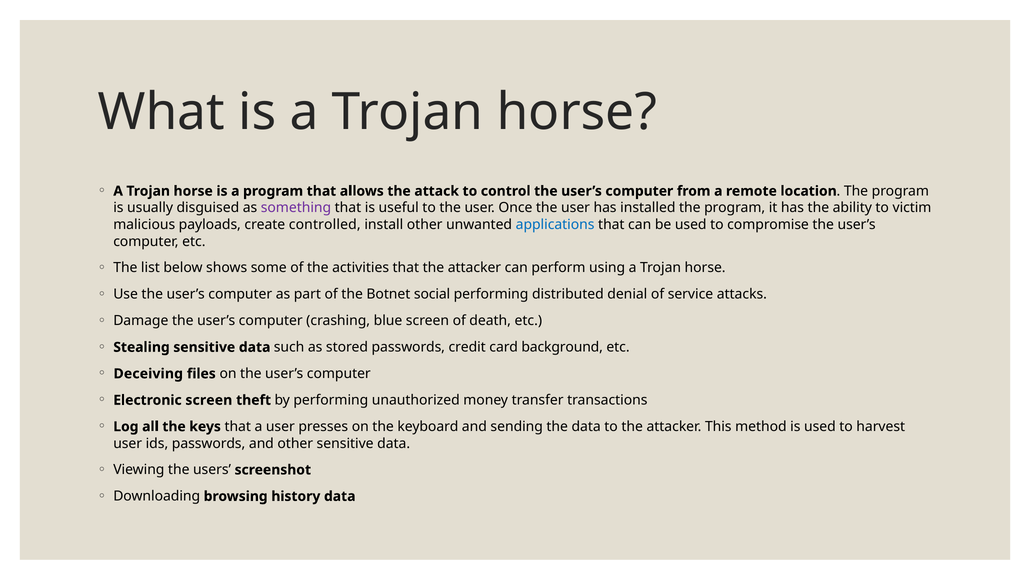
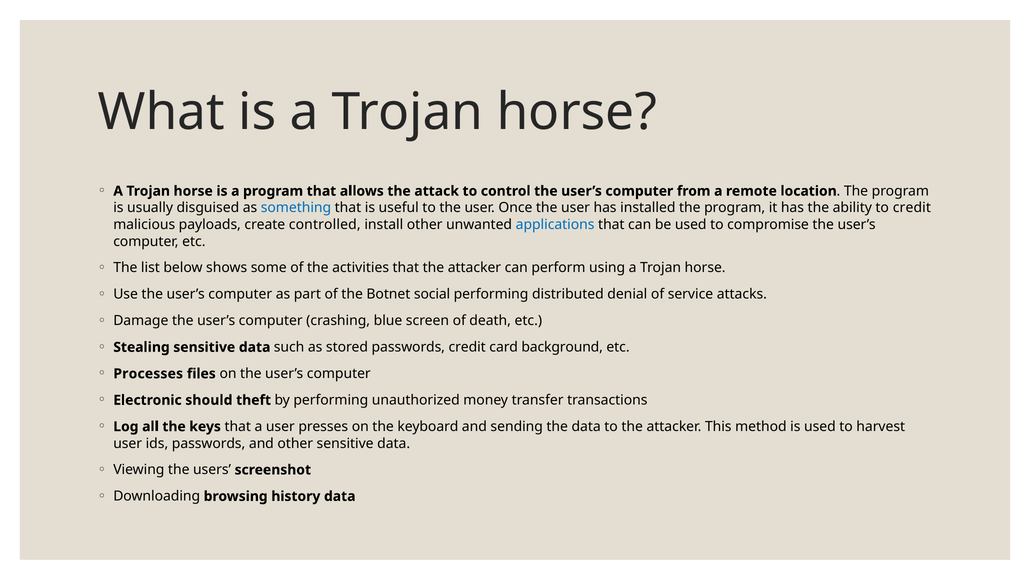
something colour: purple -> blue
to victim: victim -> credit
Deceiving: Deceiving -> Processes
Electronic screen: screen -> should
